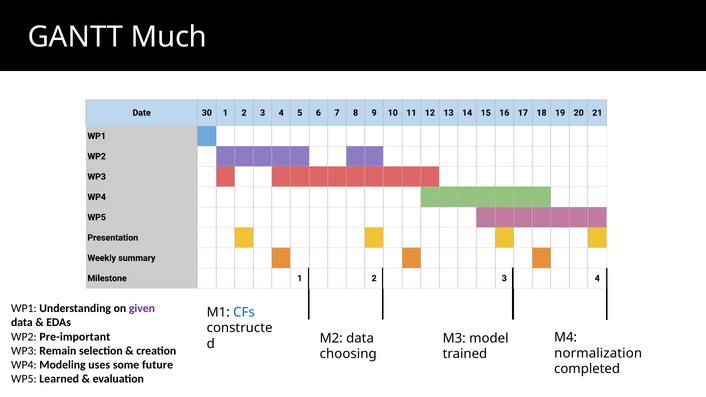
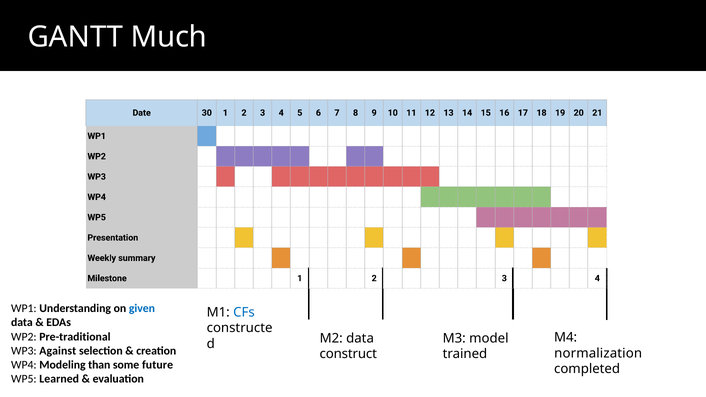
given colour: purple -> blue
Pre-important: Pre-important -> Pre-traditional
Remain: Remain -> Against
choosing: choosing -> construct
uses: uses -> than
